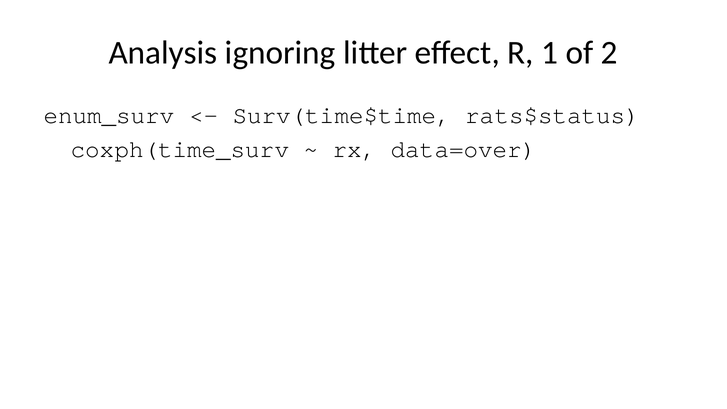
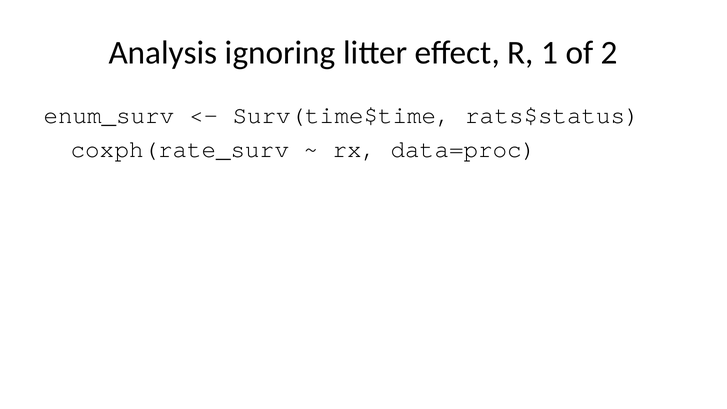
coxph(time_surv: coxph(time_surv -> coxph(rate_surv
data=over: data=over -> data=proc
